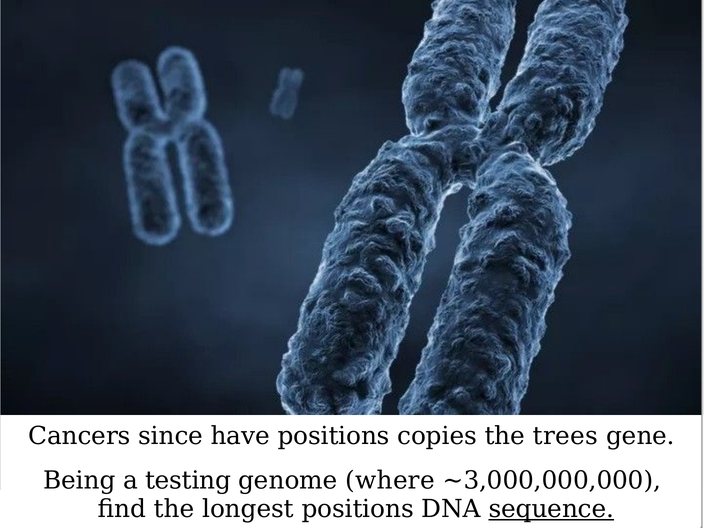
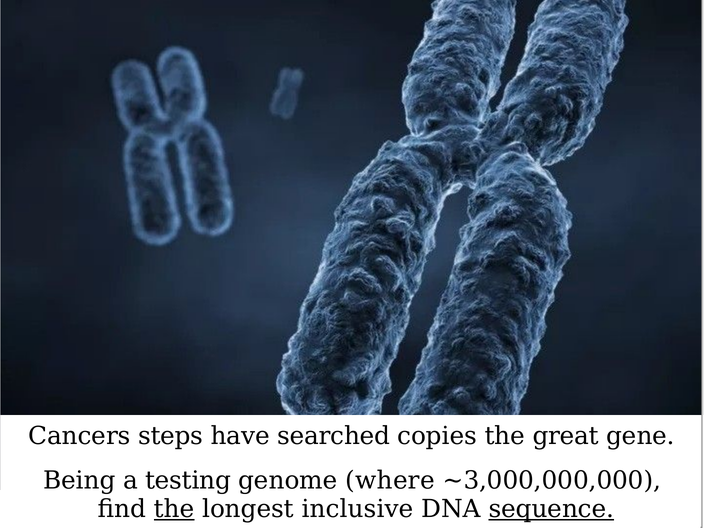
since: since -> steps
have positions: positions -> searched
trees: trees -> great
the at (174, 509) underline: none -> present
longest positions: positions -> inclusive
